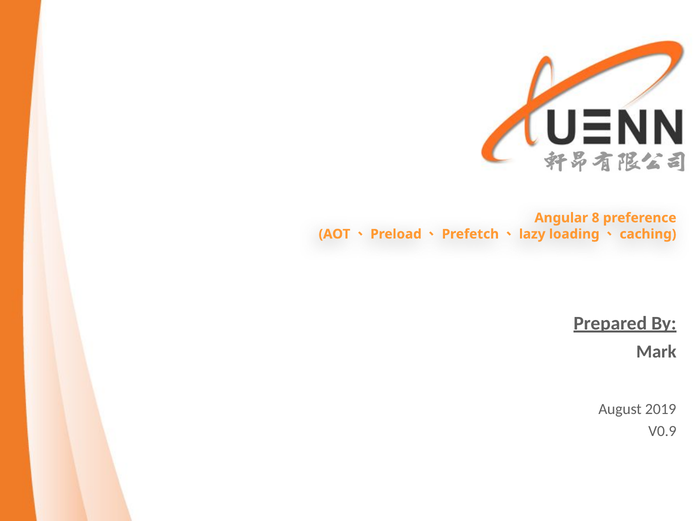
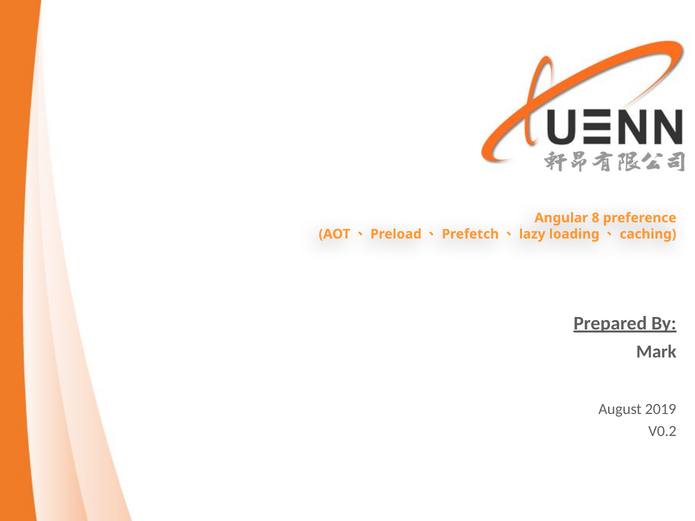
V0.9: V0.9 -> V0.2
